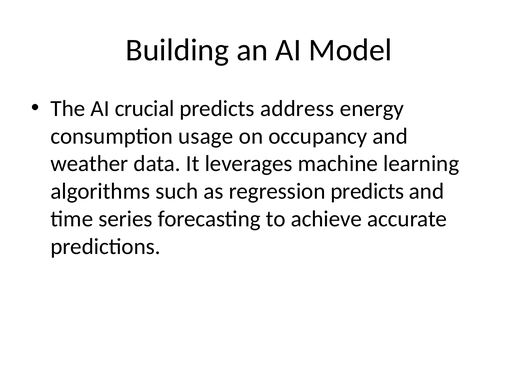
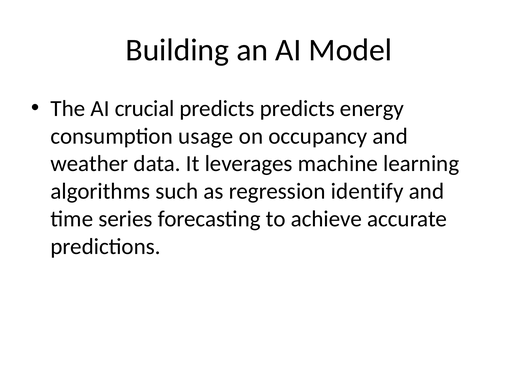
predicts address: address -> predicts
regression predicts: predicts -> identify
